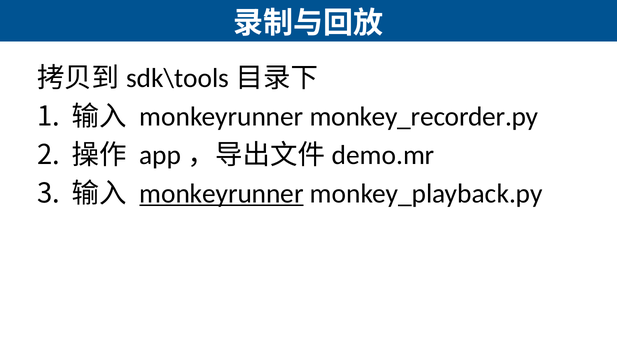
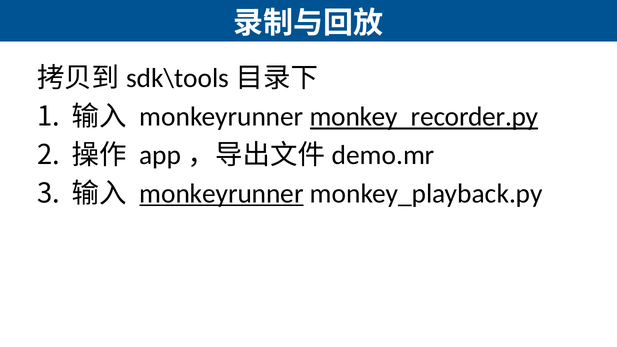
monkey_recorder.py underline: none -> present
